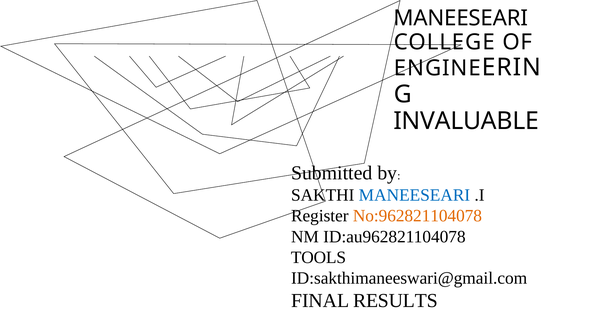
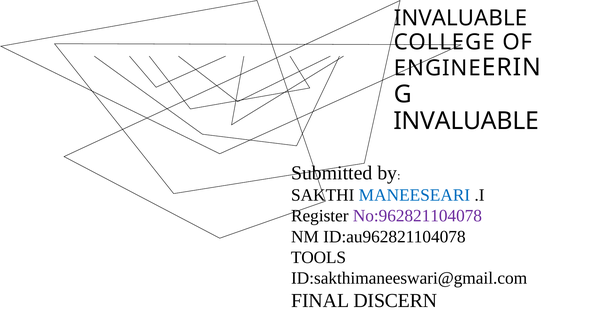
MANEESEARI at (461, 18): MANEESEARI -> INVALUABLE
No:962821104078 colour: orange -> purple
RESULTS: RESULTS -> DISCERN
